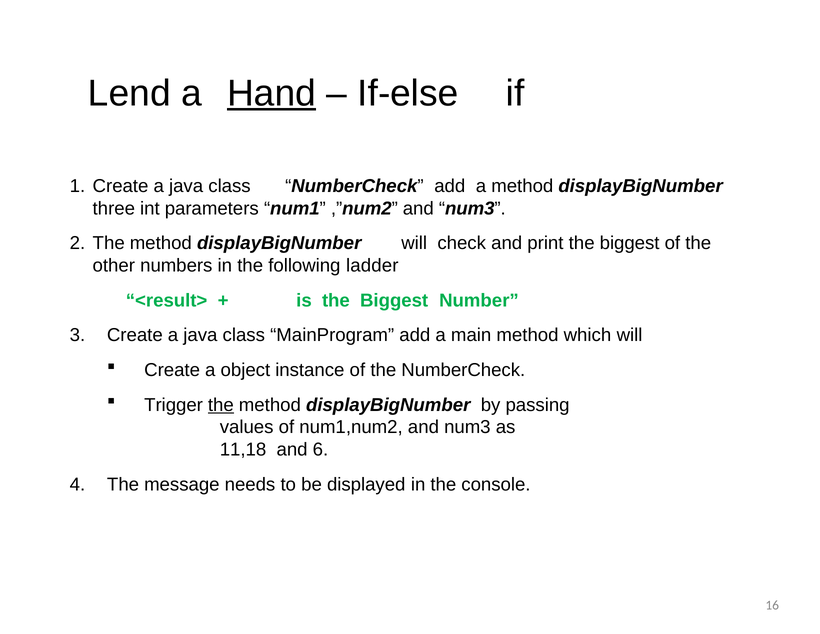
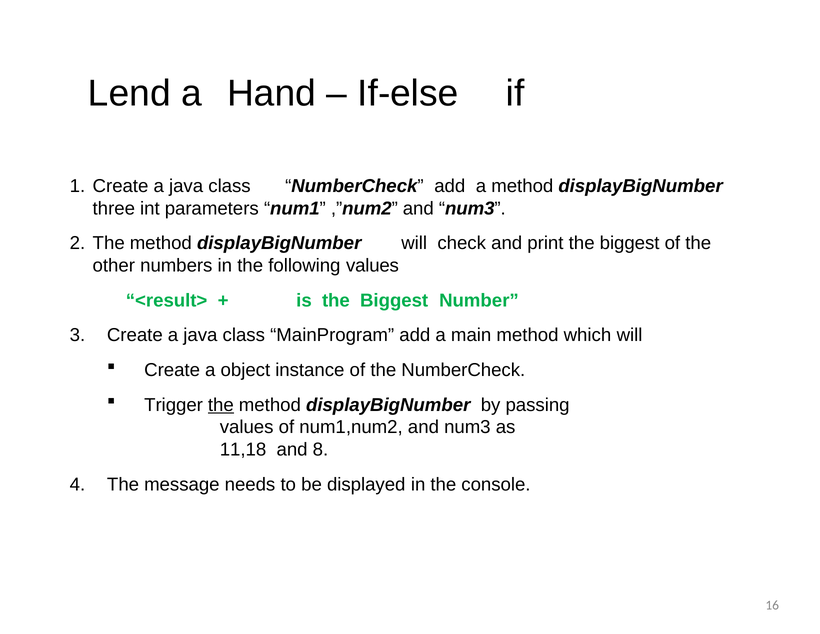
Hand underline: present -> none
following ladder: ladder -> values
6: 6 -> 8
